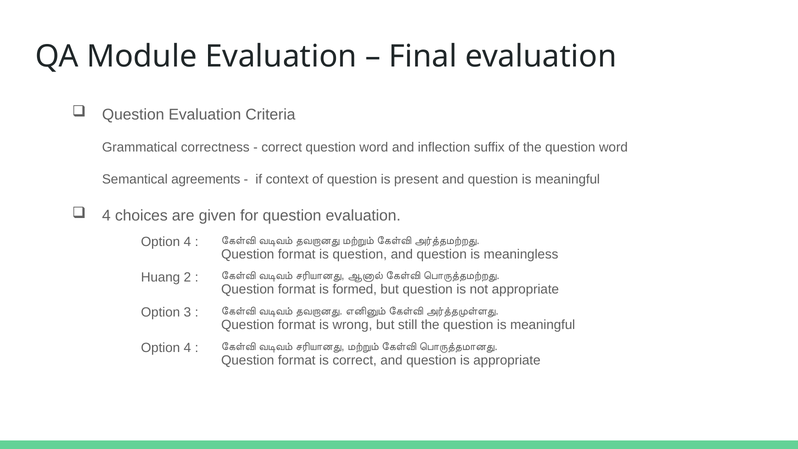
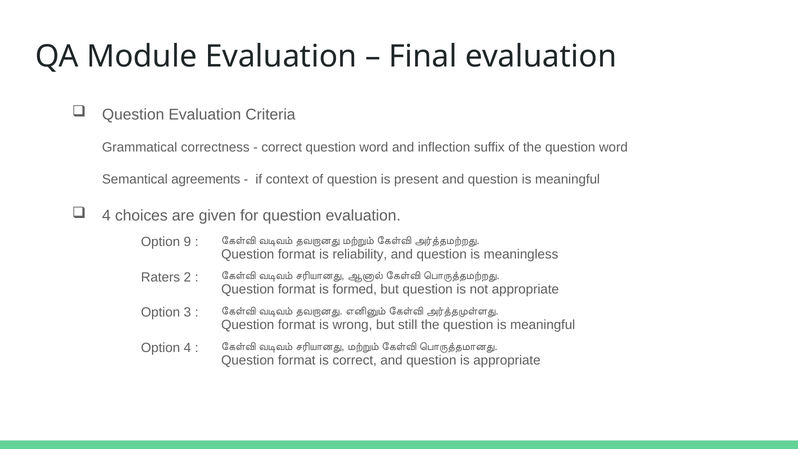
4 at (187, 242): 4 -> 9
is question: question -> reliability
Huang: Huang -> Raters
